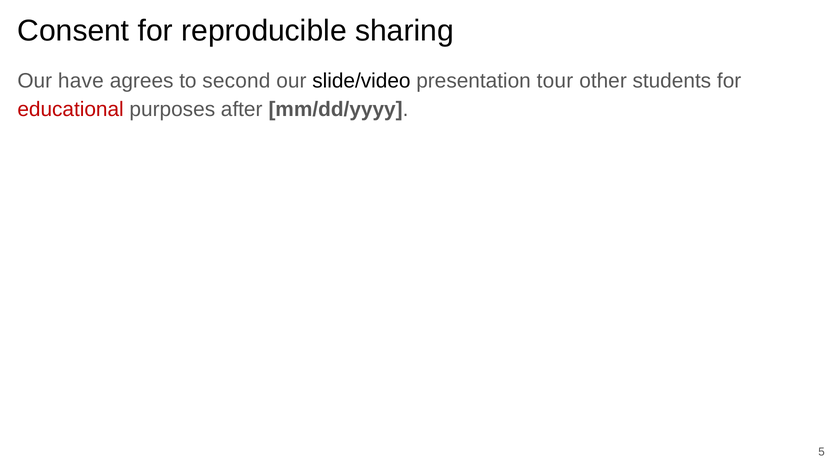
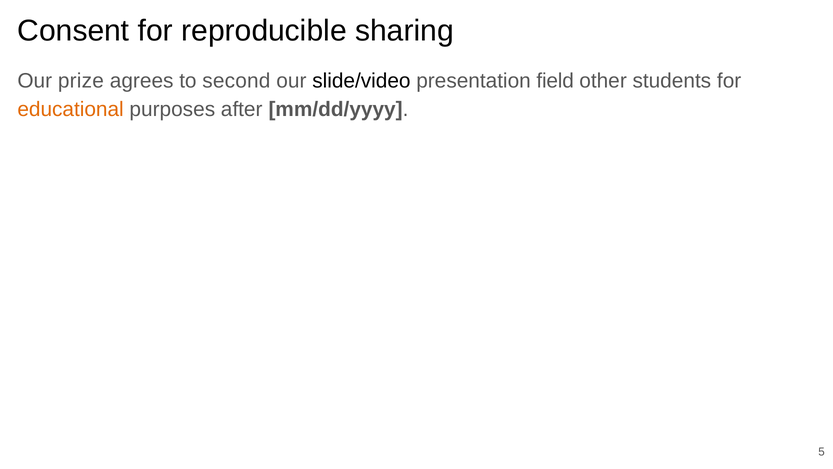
have: have -> prize
tour: tour -> field
educational colour: red -> orange
